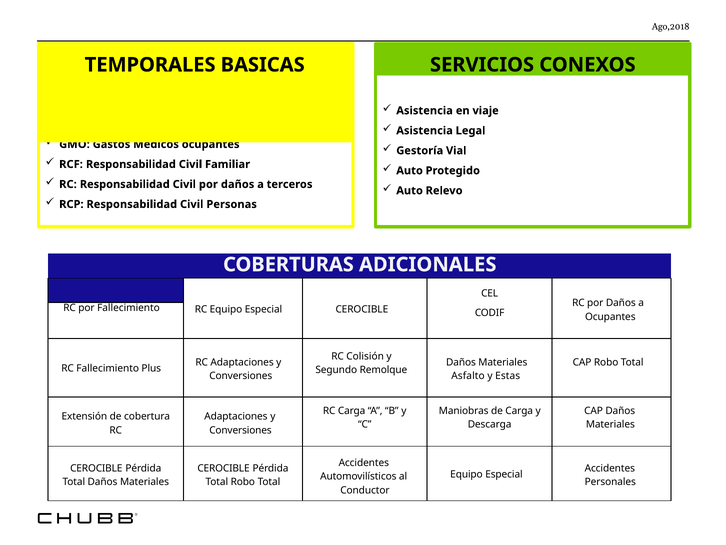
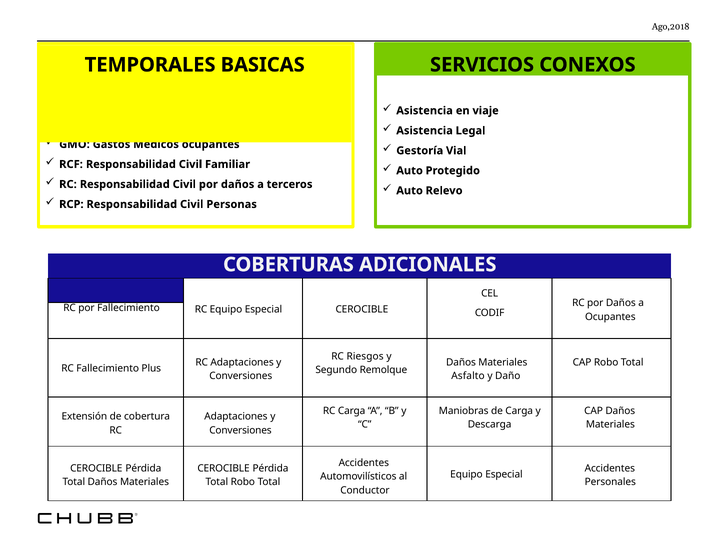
Colisión: Colisión -> Riesgos
Estas: Estas -> Daño
